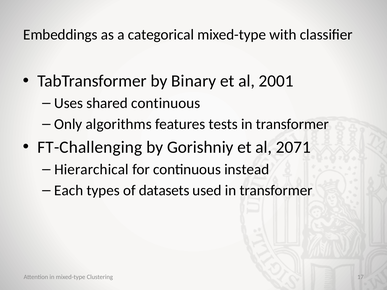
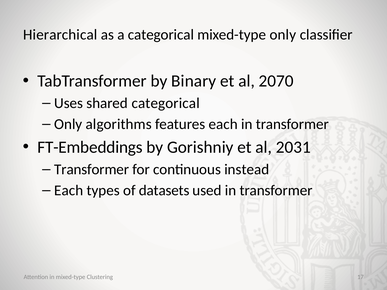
Embeddings: Embeddings -> Hierarchical
mixed-type with: with -> only
2001: 2001 -> 2070
shared continuous: continuous -> categorical
features tests: tests -> each
FT-Challenging: FT-Challenging -> FT-Embeddings
2071: 2071 -> 2031
Hierarchical at (92, 170): Hierarchical -> Transformer
